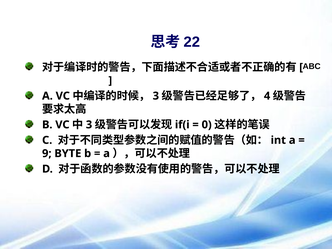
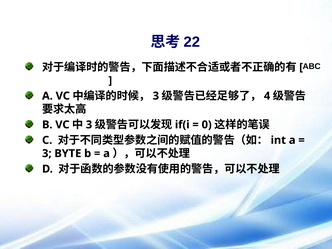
9 at (47, 153): 9 -> 3
